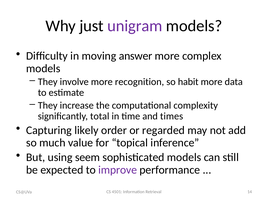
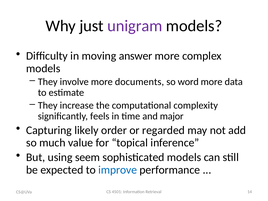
recognition: recognition -> documents
habit: habit -> word
total: total -> feels
times: times -> major
improve colour: purple -> blue
